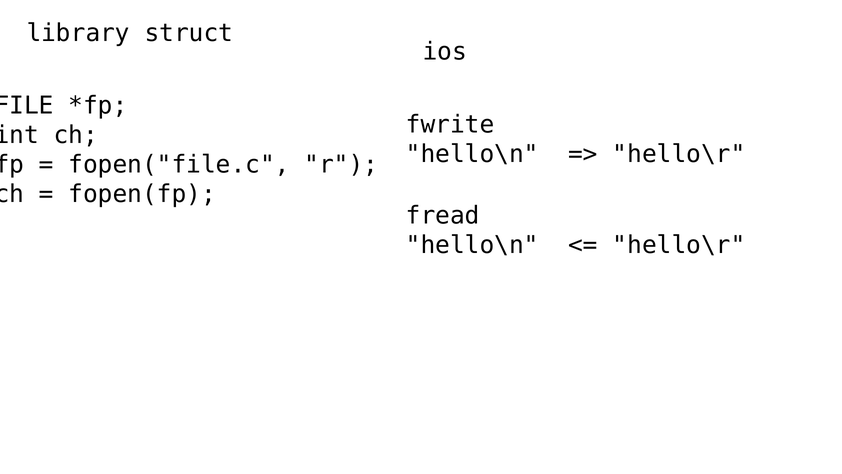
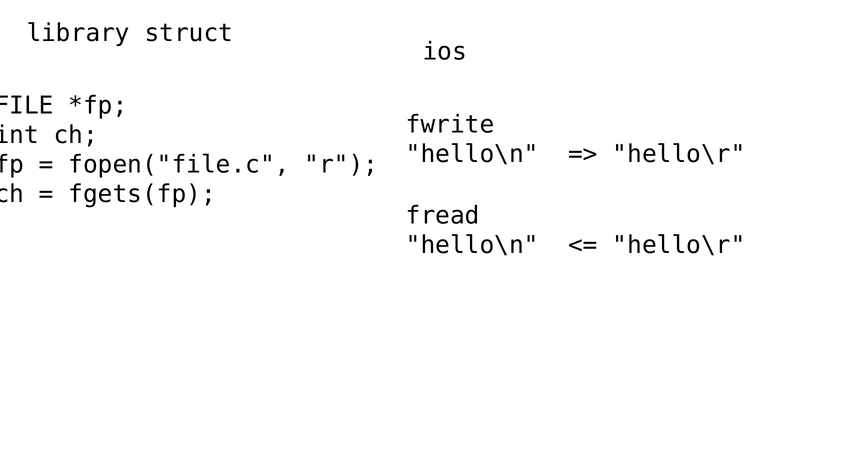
fopen(fp: fopen(fp -> fgets(fp
